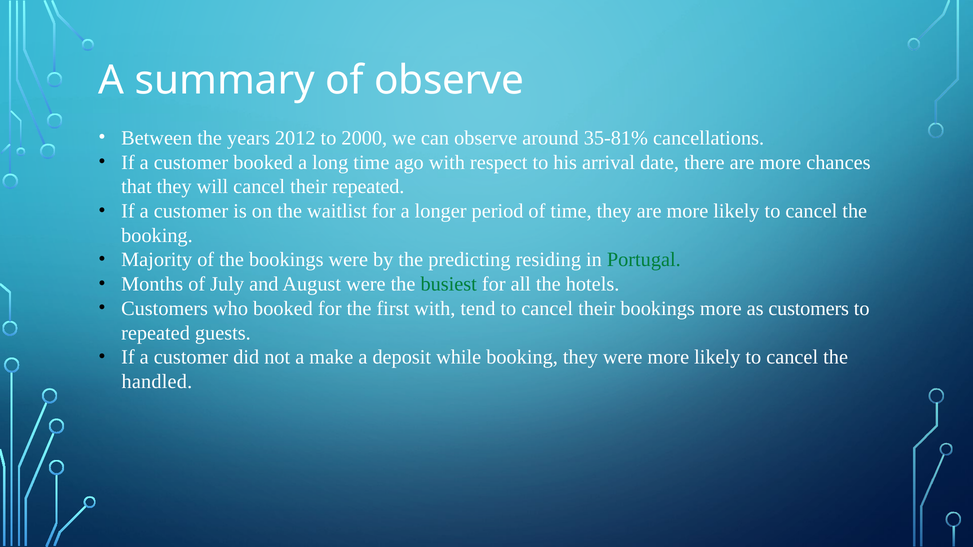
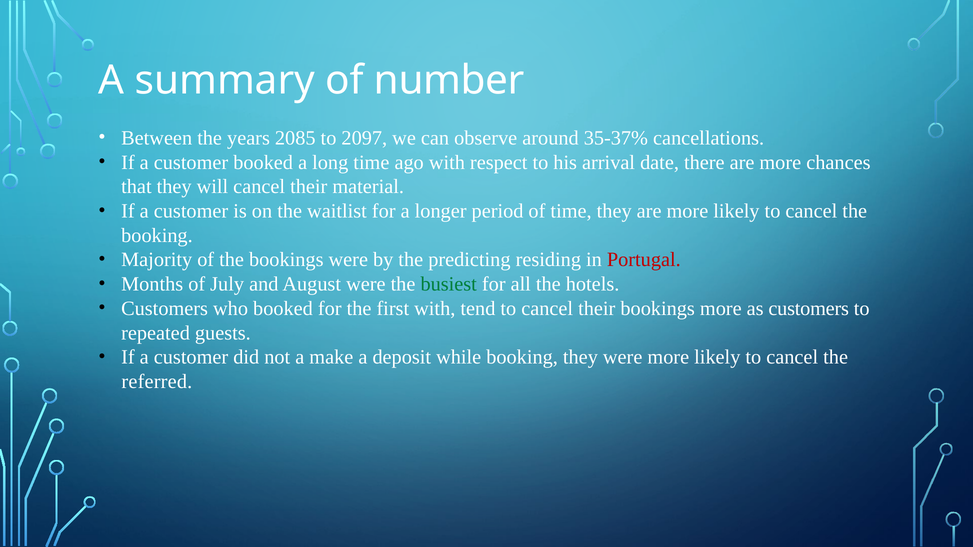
of observe: observe -> number
2012: 2012 -> 2085
2000: 2000 -> 2097
35-81%: 35-81% -> 35-37%
their repeated: repeated -> material
Portugal colour: green -> red
handled: handled -> referred
